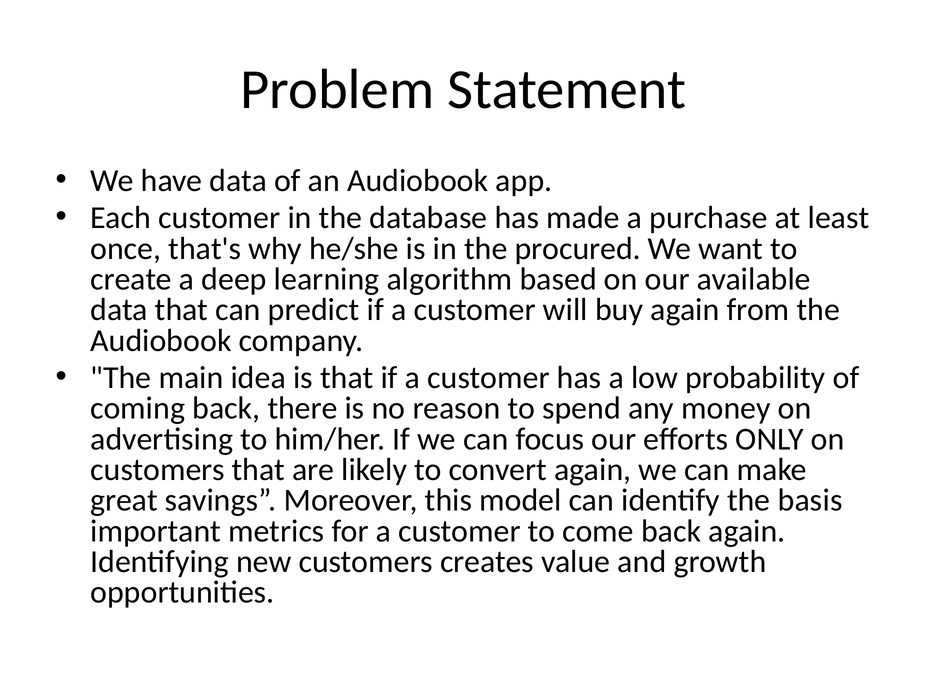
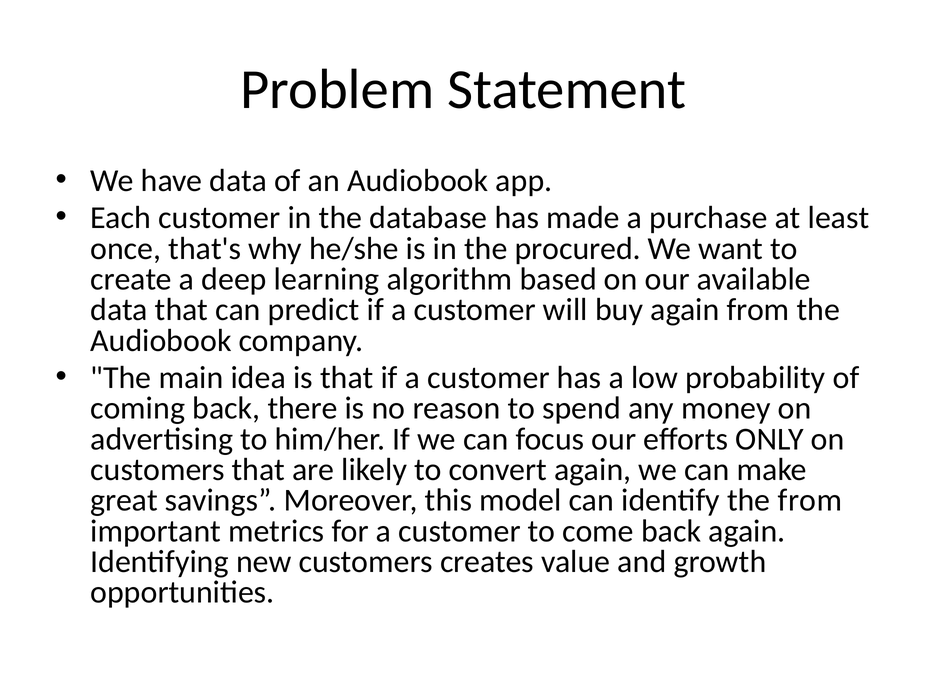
the basis: basis -> from
